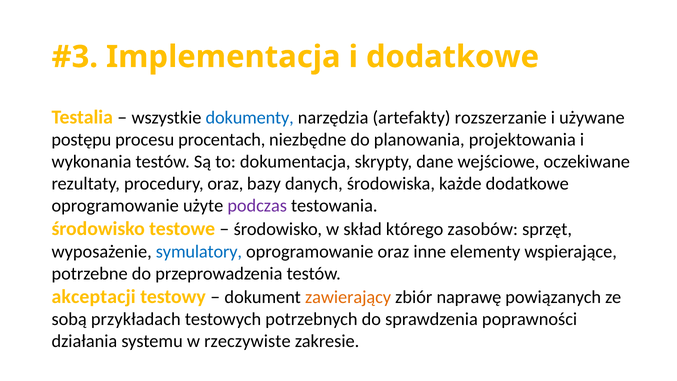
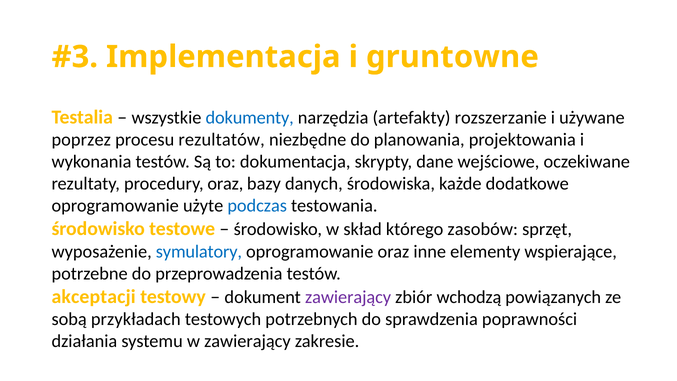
i dodatkowe: dodatkowe -> gruntowne
postępu: postępu -> poprzez
procentach: procentach -> rezultatów
podczas colour: purple -> blue
zawierający at (348, 297) colour: orange -> purple
naprawę: naprawę -> wchodzą
w rzeczywiste: rzeczywiste -> zawierający
